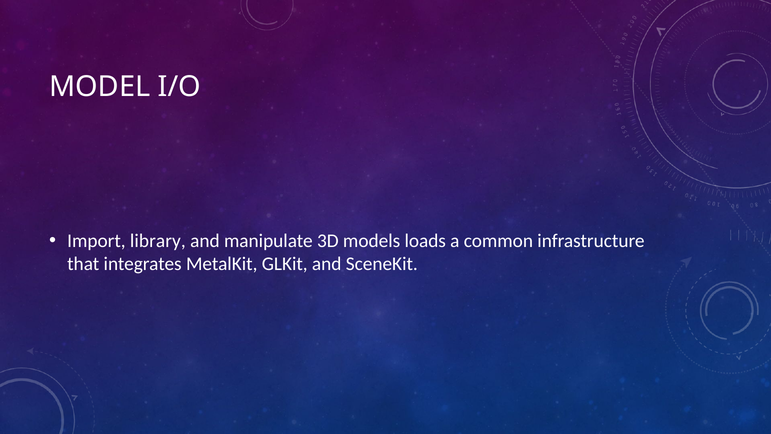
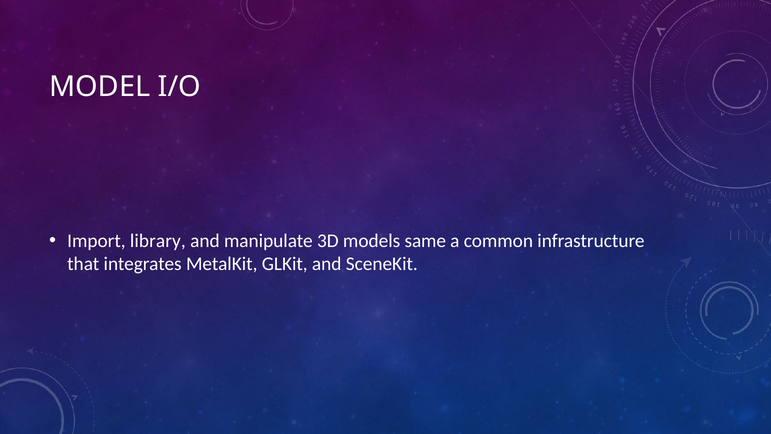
loads: loads -> same
